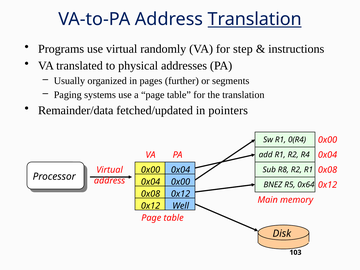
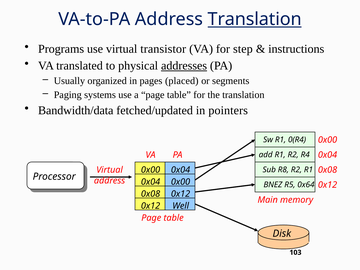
randomly: randomly -> transistor
addresses underline: none -> present
further: further -> placed
Remainder/data: Remainder/data -> Bandwidth/data
